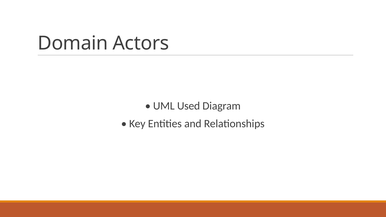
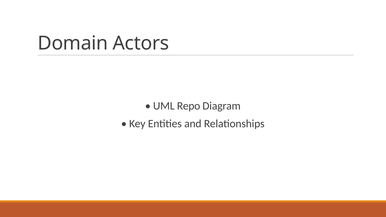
Used: Used -> Repo
